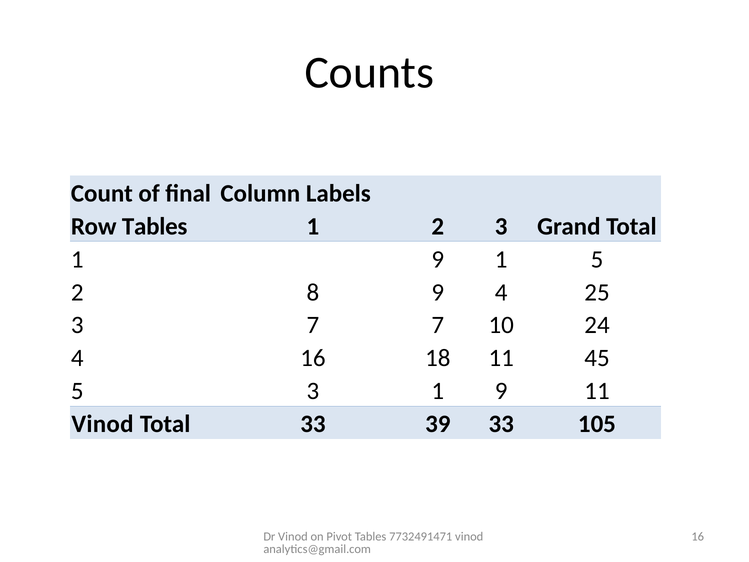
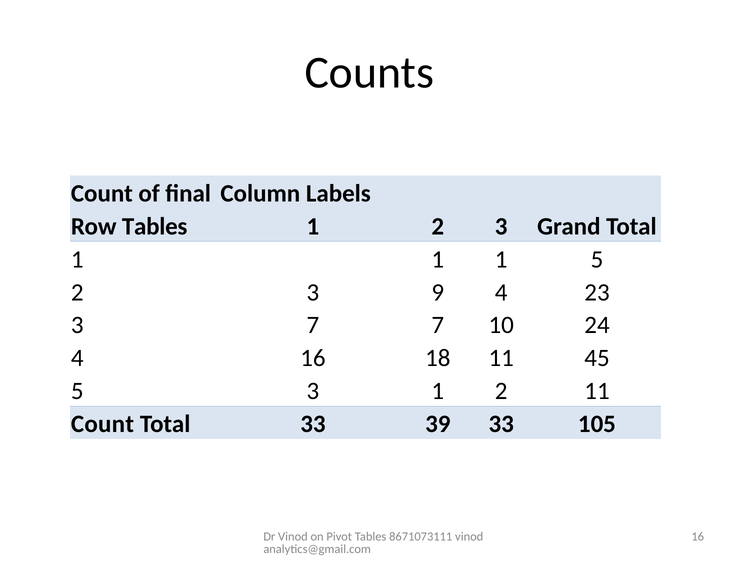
9 at (438, 259): 9 -> 1
8 at (313, 292): 8 -> 3
25: 25 -> 23
3 1 9: 9 -> 2
Vinod at (102, 424): Vinod -> Count
7732491471: 7732491471 -> 8671073111
